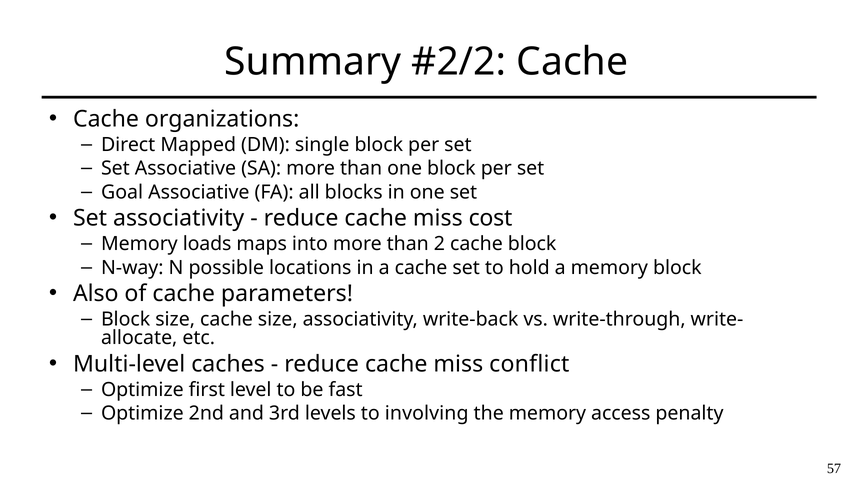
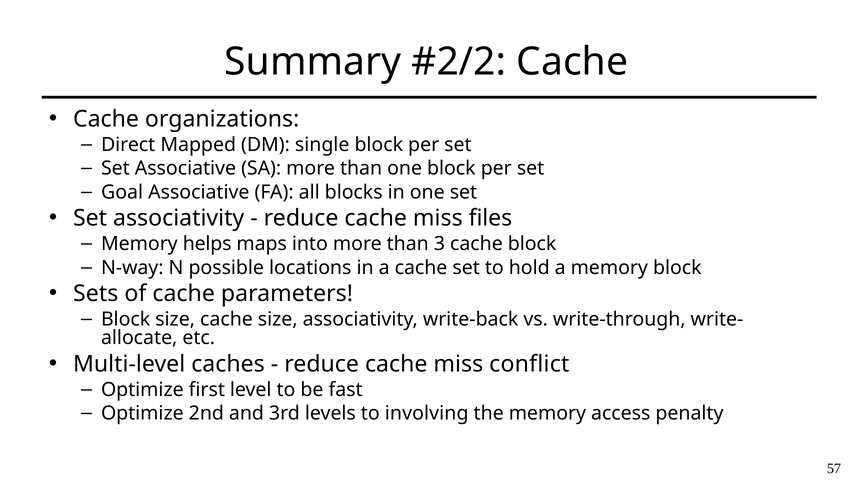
cost: cost -> files
loads: loads -> helps
2: 2 -> 3
Also: Also -> Sets
